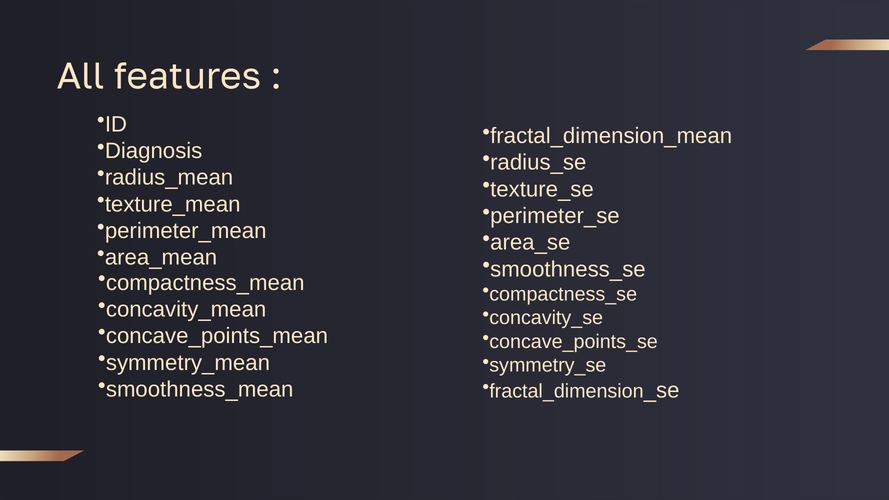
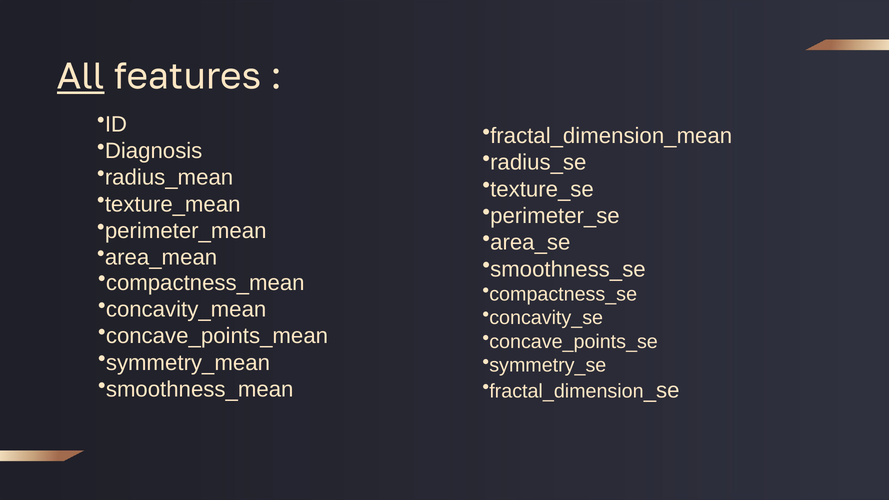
All underline: none -> present
